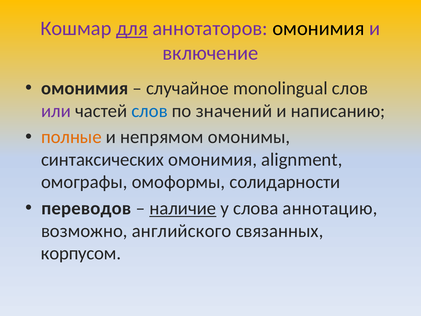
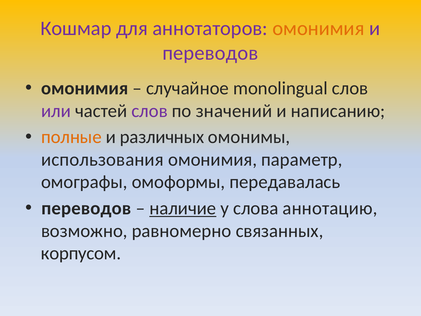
для underline: present -> none
омонимия at (318, 28) colour: black -> orange
включение at (210, 53): включение -> переводов
слов at (150, 111) colour: blue -> purple
непрямом: непрямом -> различных
синтаксических: синтаксических -> использования
alignment: alignment -> параметр
солидарности: солидарности -> передавалась
английского: английского -> равномерно
